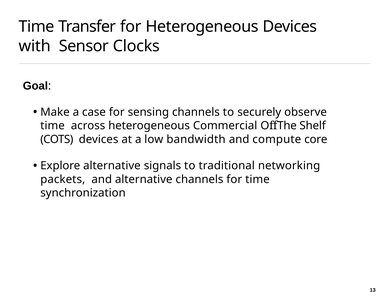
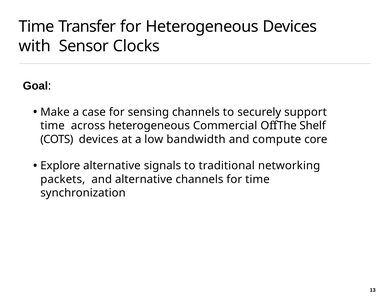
observe: observe -> support
